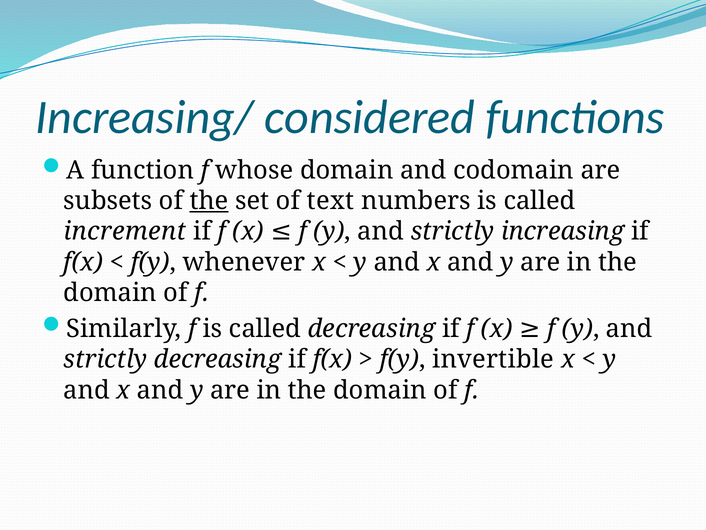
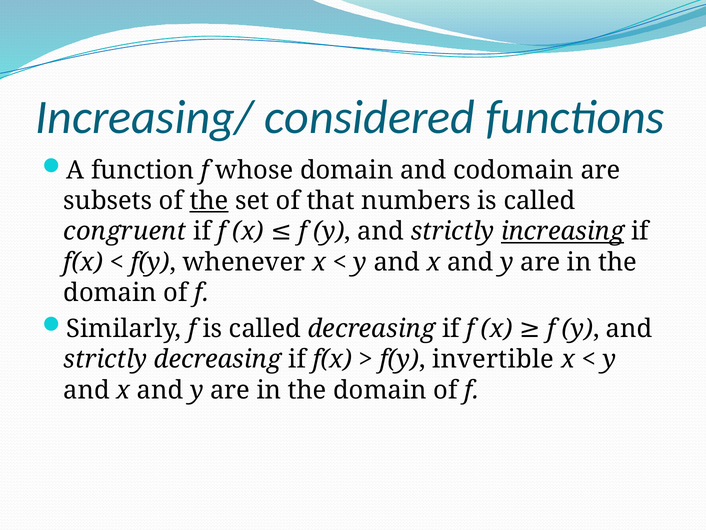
text: text -> that
increment: increment -> congruent
increasing underline: none -> present
